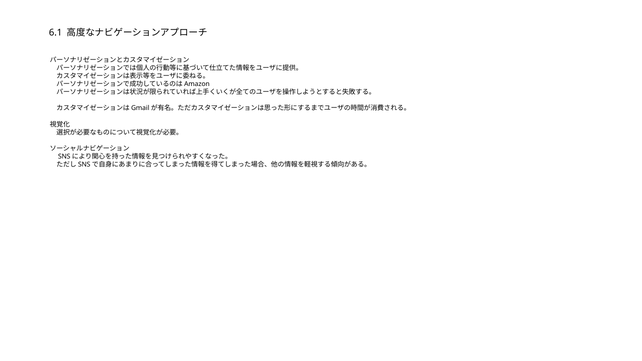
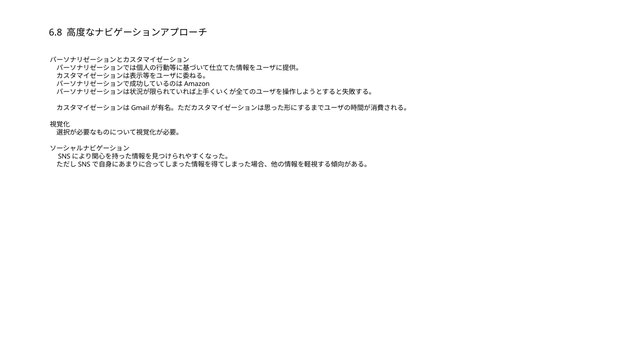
6.1: 6.1 -> 6.8
